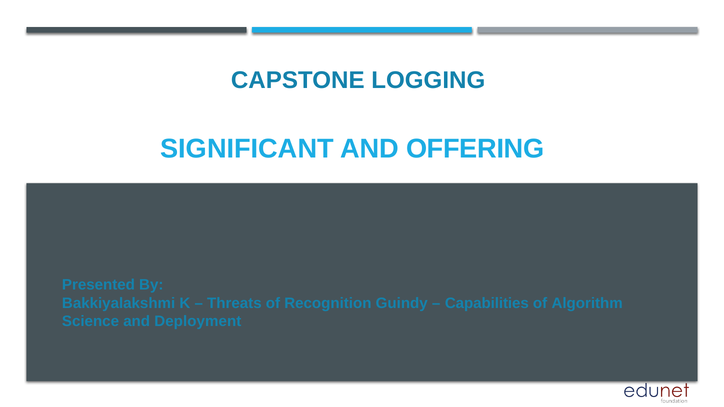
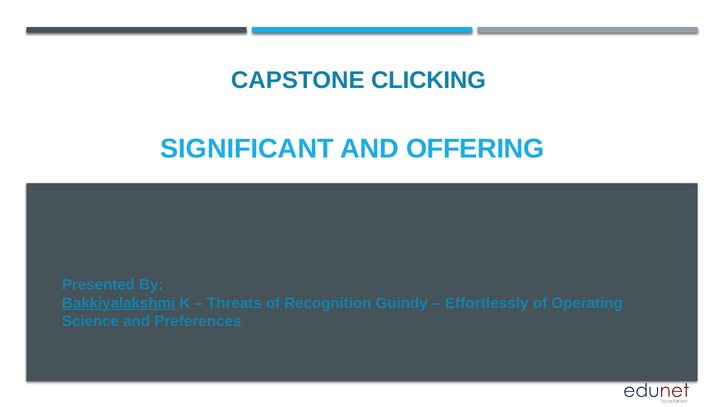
LOGGING: LOGGING -> CLICKING
Bakkiyalakshmi underline: none -> present
Capabilities: Capabilities -> Effortlessly
Algorithm: Algorithm -> Operating
Deployment: Deployment -> Preferences
